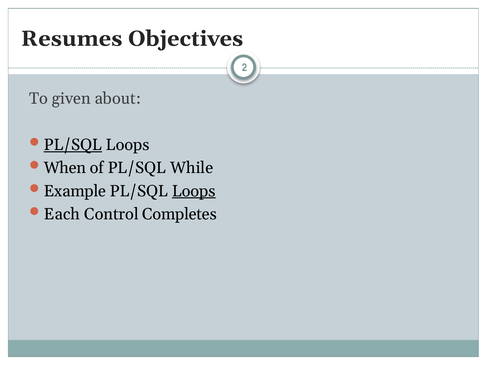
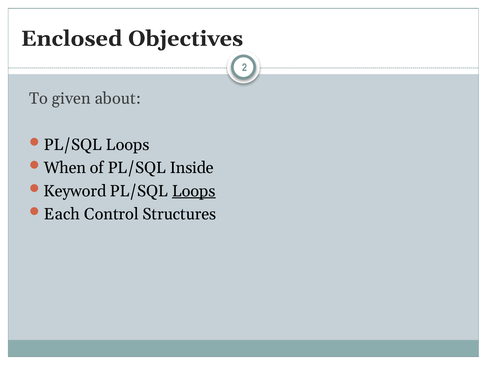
Resumes: Resumes -> Enclosed
PL/SQL at (73, 145) underline: present -> none
While: While -> Inside
Example: Example -> Keyword
Completes: Completes -> Structures
